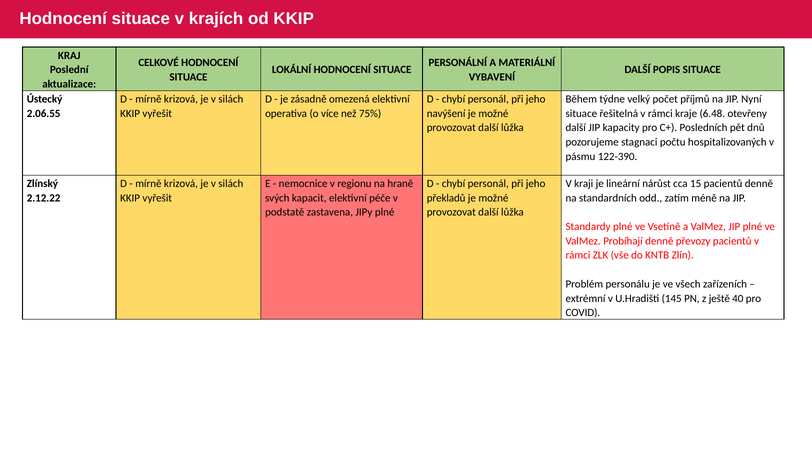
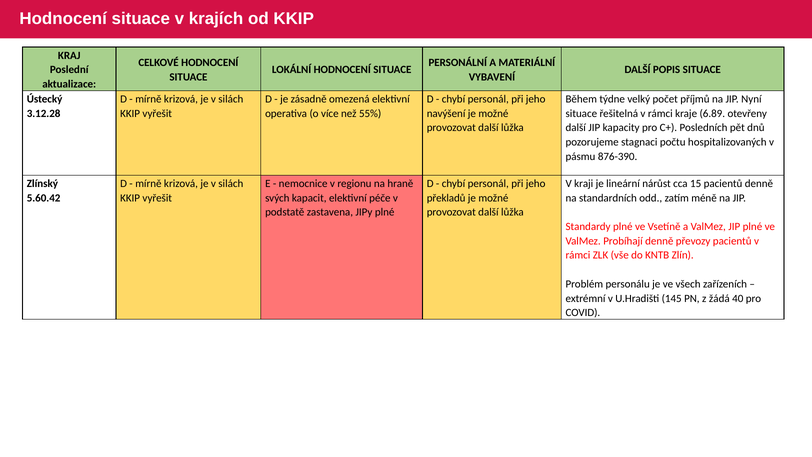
2.06.55: 2.06.55 -> 3.12.28
75%: 75% -> 55%
6.48: 6.48 -> 6.89
122-390: 122-390 -> 876-390
2.12.22: 2.12.22 -> 5.60.42
ještě: ještě -> žádá
